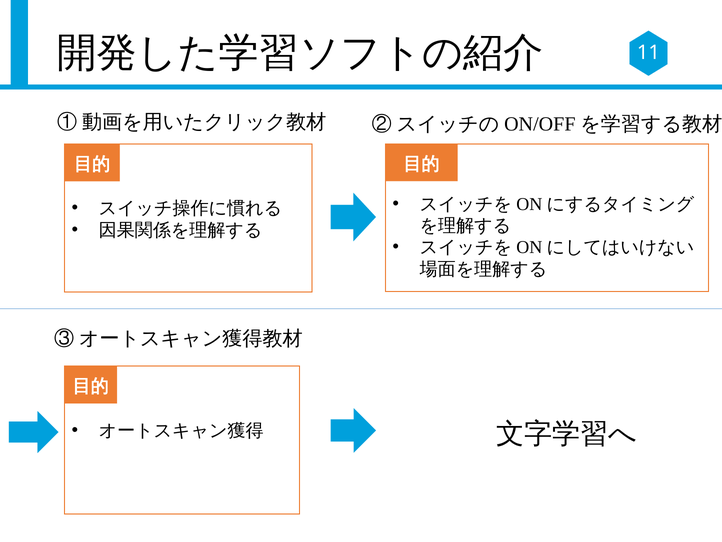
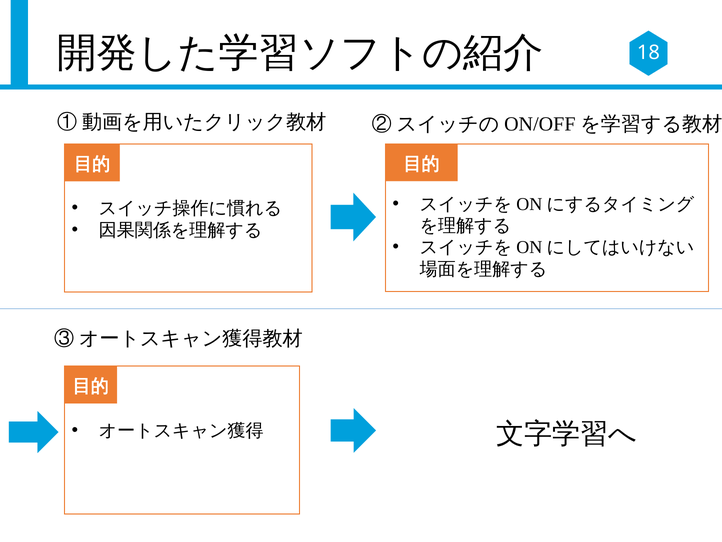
11: 11 -> 18
